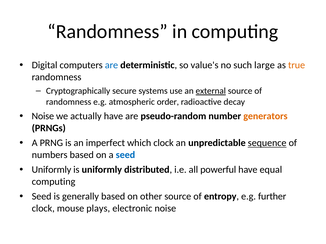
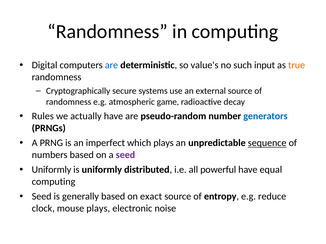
large: large -> input
external underline: present -> none
order: order -> game
Noise at (43, 116): Noise -> Rules
generators colour: orange -> blue
which clock: clock -> plays
seed at (125, 155) colour: blue -> purple
other: other -> exact
further: further -> reduce
